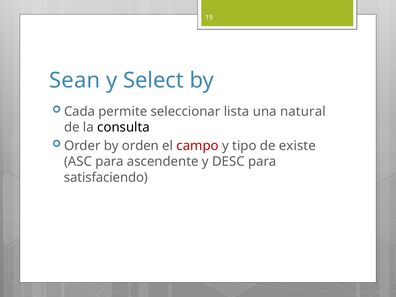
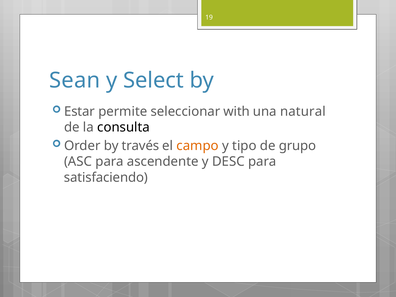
Cada: Cada -> Estar
lista: lista -> with
orden: orden -> través
campo colour: red -> orange
existe: existe -> grupo
